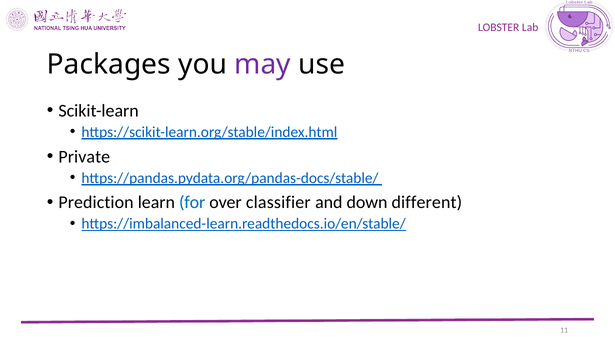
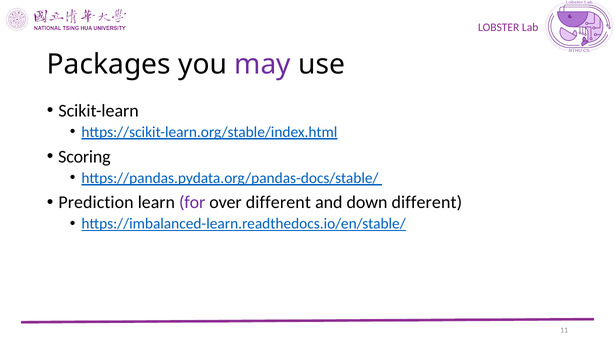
Private: Private -> Scoring
for colour: blue -> purple
over classifier: classifier -> different
